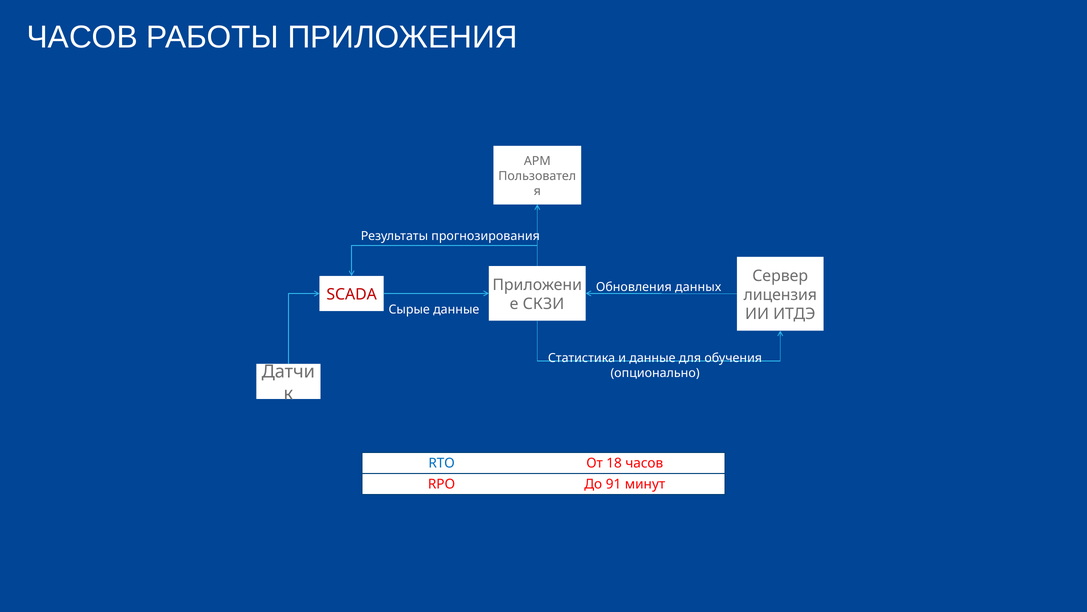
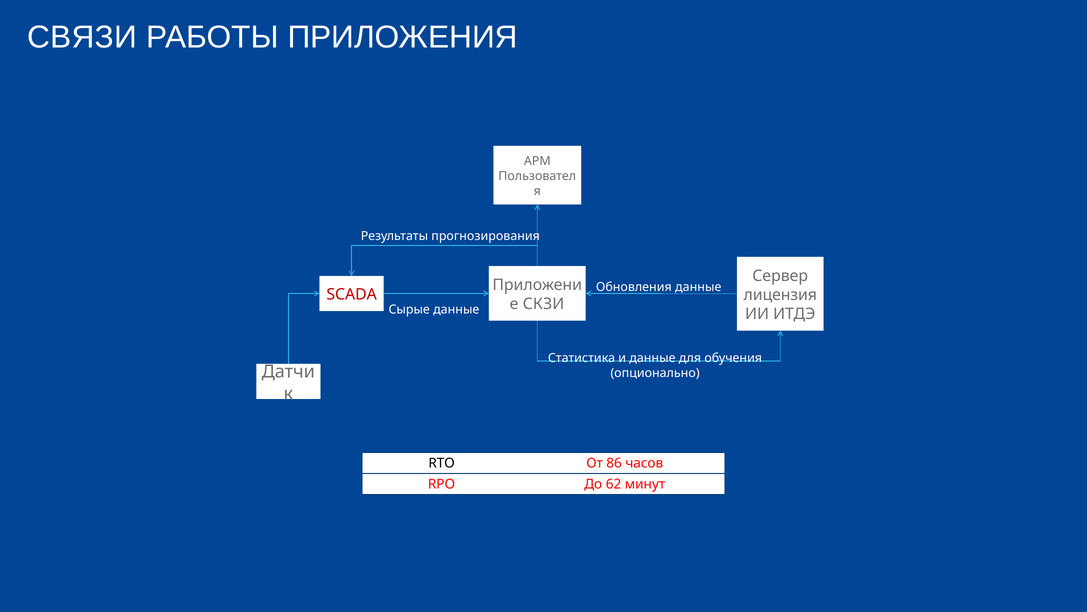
ЧАСОВ at (82, 37): ЧАСОВ -> СВЯЗИ
Обновления данных: данных -> данные
RTO colour: blue -> black
18: 18 -> 86
91: 91 -> 62
